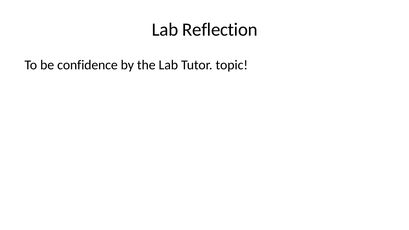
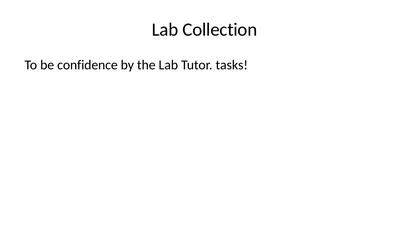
Reflection: Reflection -> Collection
topic: topic -> tasks
